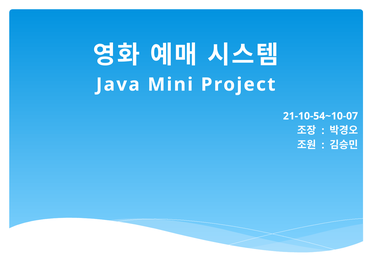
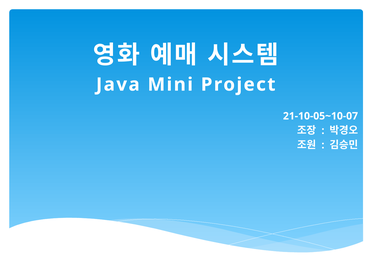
21-10-54~10-07: 21-10-54~10-07 -> 21-10-05~10-07
